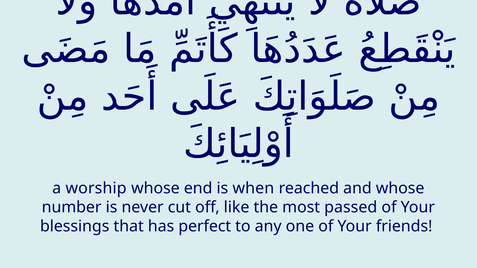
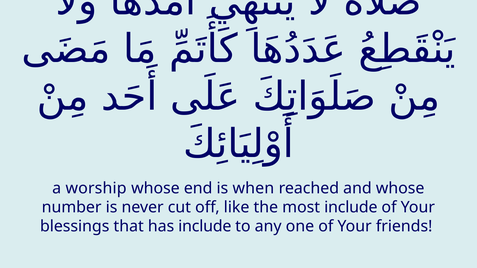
most passed: passed -> include
has perfect: perfect -> include
